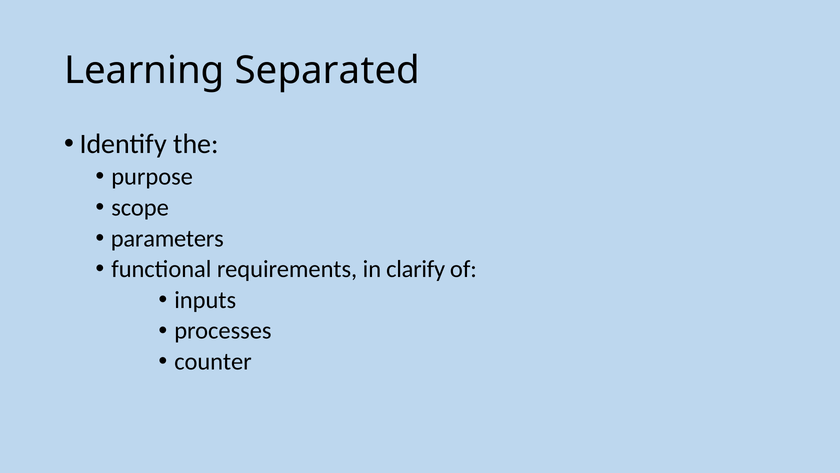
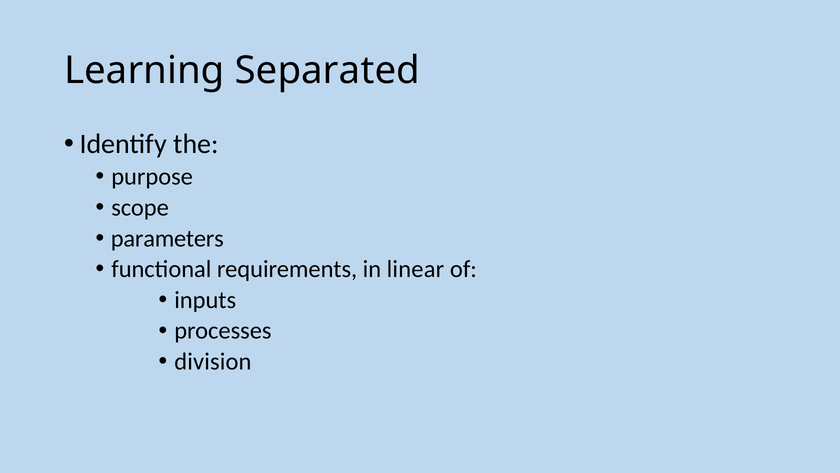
clarify: clarify -> linear
counter: counter -> division
